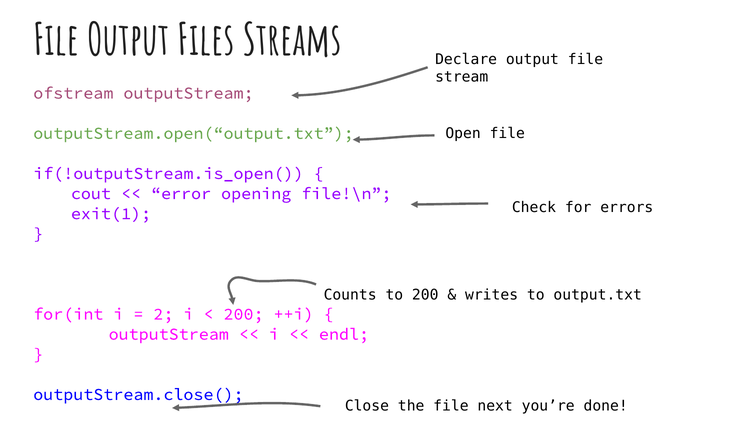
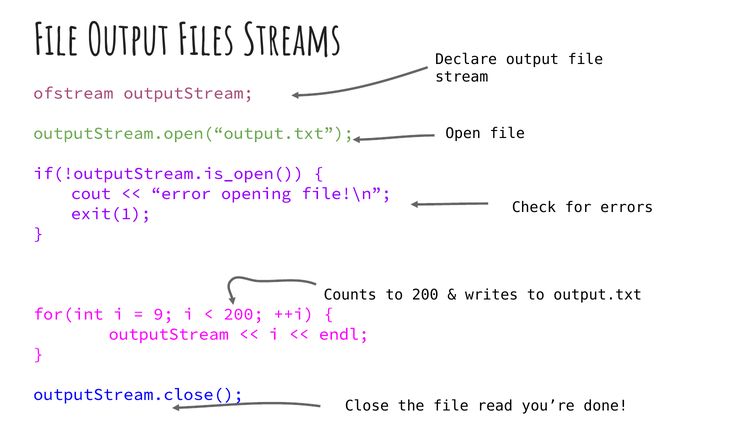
2: 2 -> 9
next: next -> read
